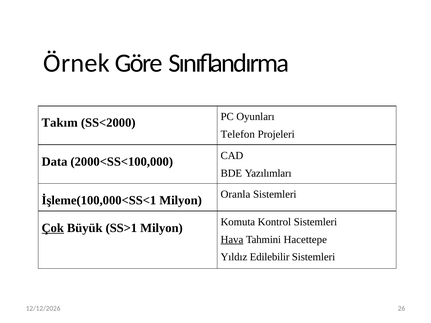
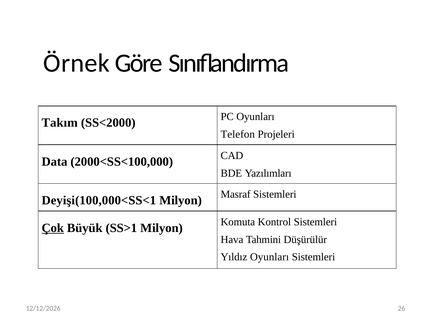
İşleme(100,000<SS<1: İşleme(100,000<SS<1 -> Deyişi(100,000<SS<1
Oranla: Oranla -> Masraf
Hava underline: present -> none
Hacettepe: Hacettepe -> Düşürülür
Yıldız Edilebilir: Edilebilir -> Oyunları
